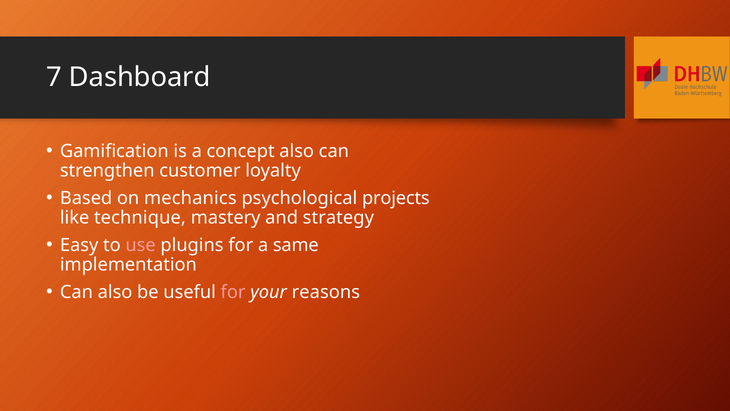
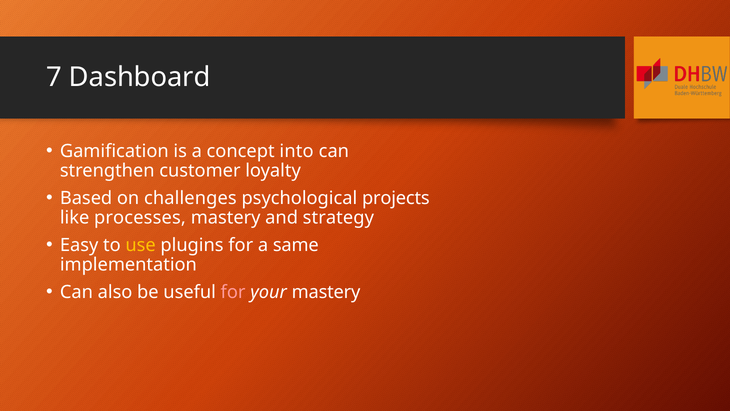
concept also: also -> into
mechanics: mechanics -> challenges
technique: technique -> processes
use colour: pink -> yellow
your reasons: reasons -> mastery
